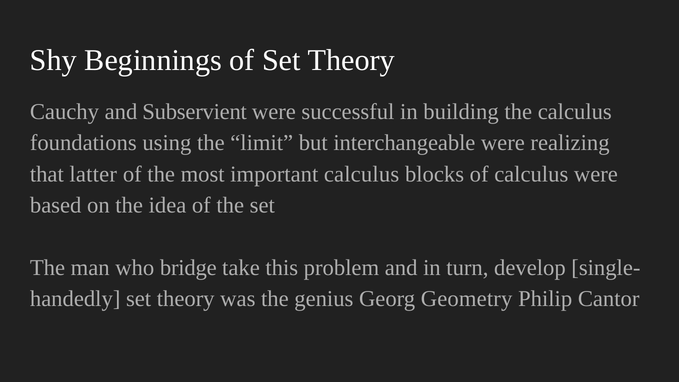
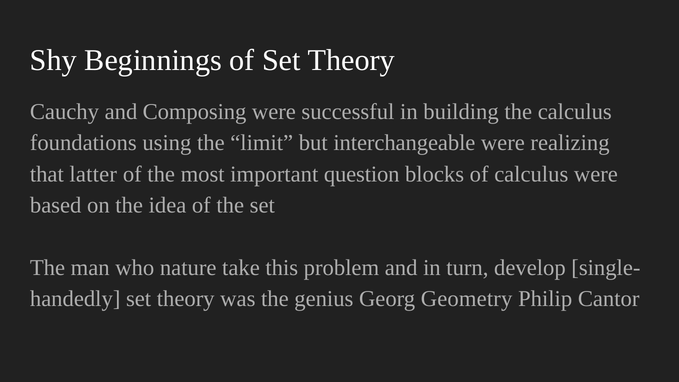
Subservient: Subservient -> Composing
important calculus: calculus -> question
bridge: bridge -> nature
